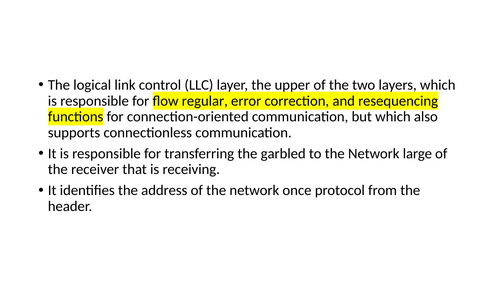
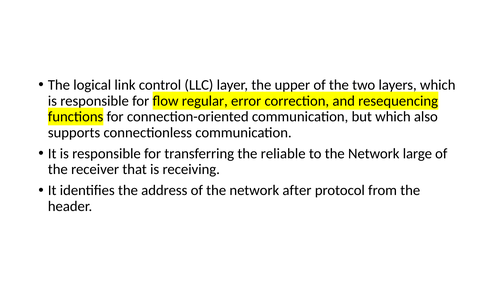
garbled: garbled -> reliable
once: once -> after
